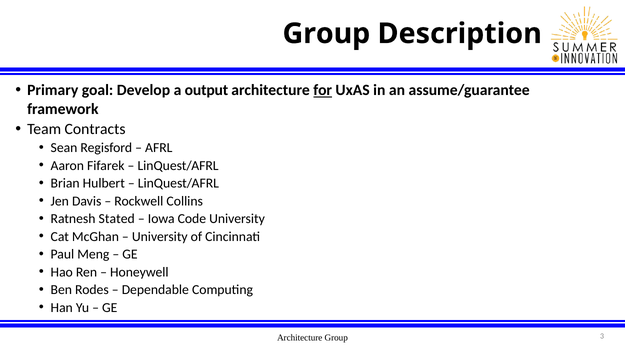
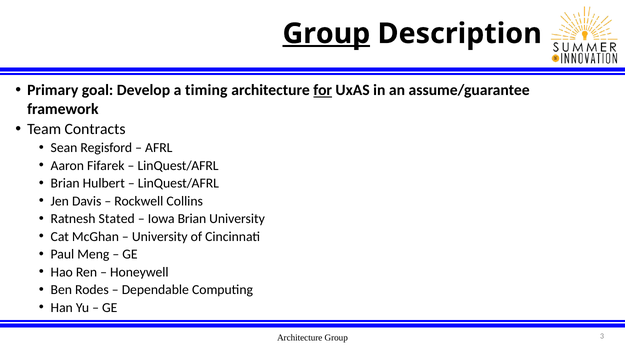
Group at (326, 34) underline: none -> present
output: output -> timing
Iowa Code: Code -> Brian
